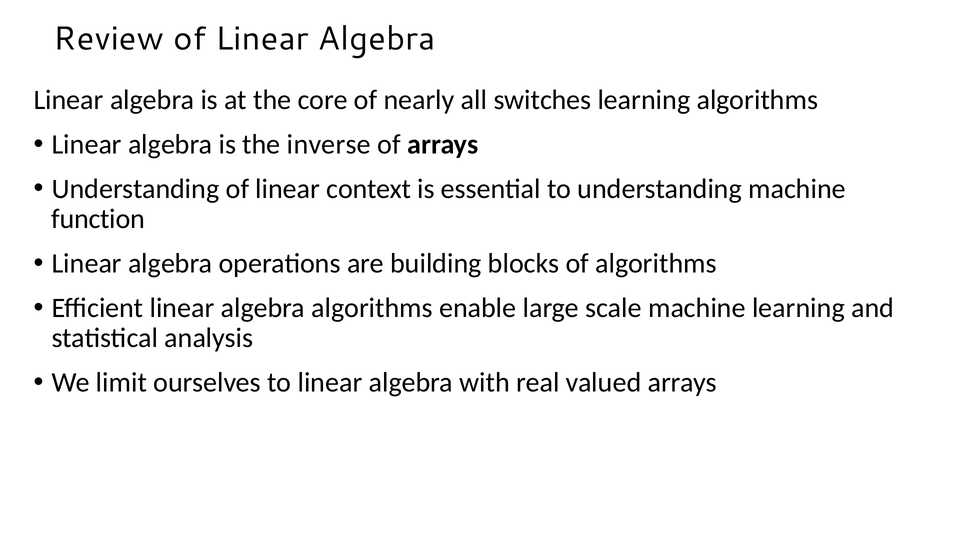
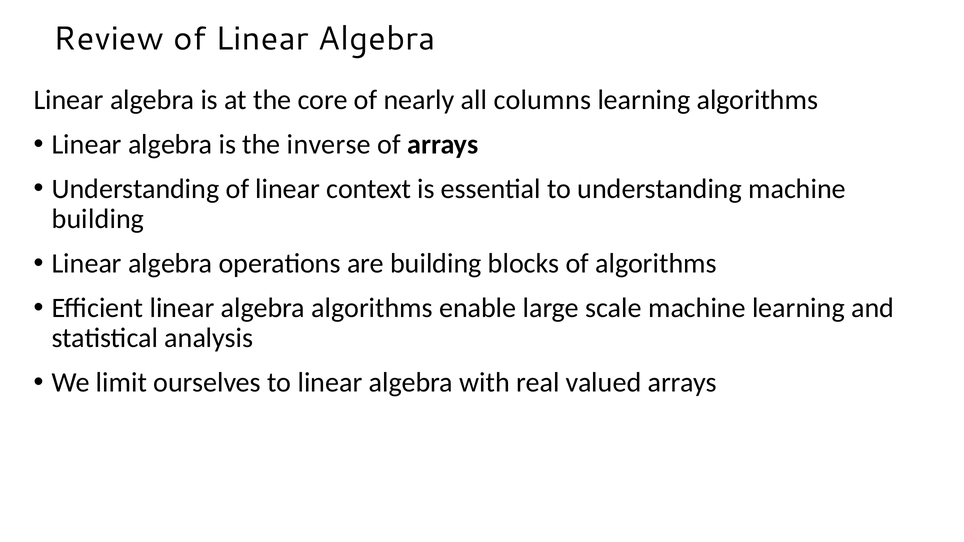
switches: switches -> columns
function at (98, 219): function -> building
